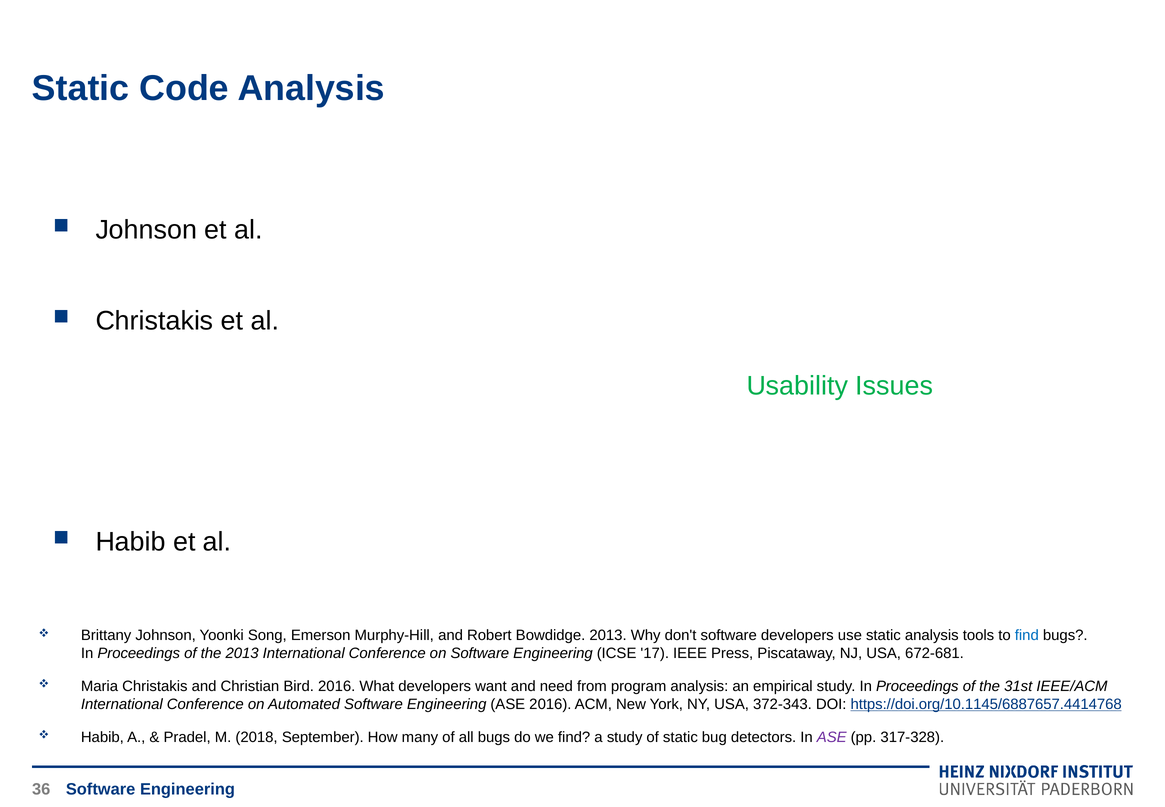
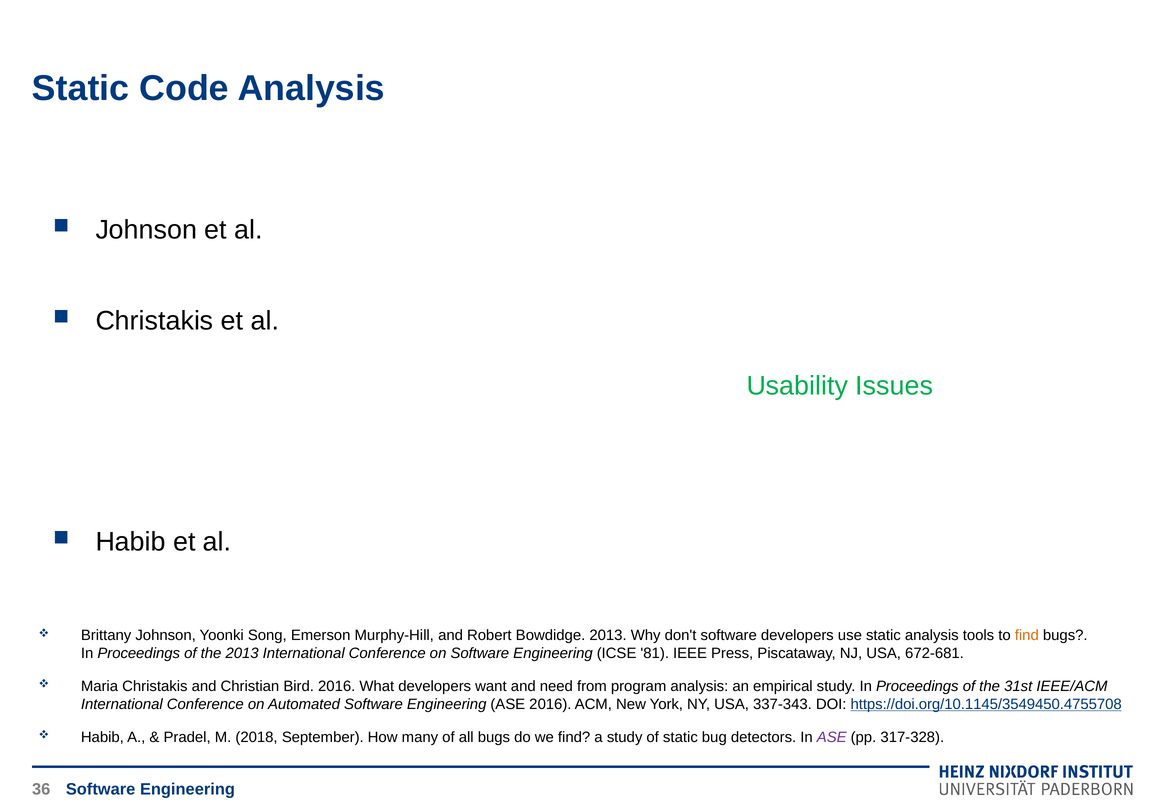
find at (1027, 635) colour: blue -> orange
17: 17 -> 81
372-343: 372-343 -> 337-343
https://doi.org/10.1145/6887657.4414768: https://doi.org/10.1145/6887657.4414768 -> https://doi.org/10.1145/3549450.4755708
